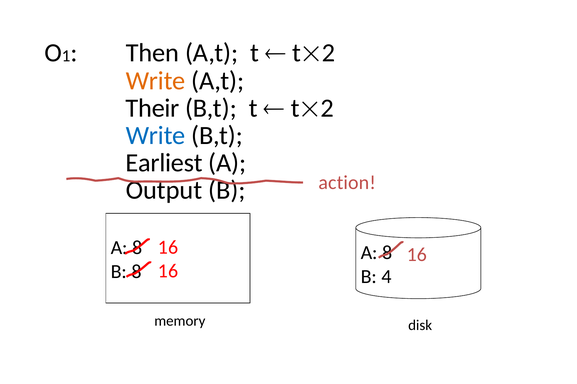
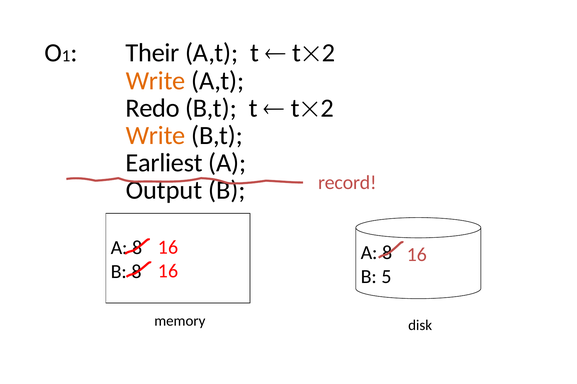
Then: Then -> Their
Their: Their -> Redo
Write at (156, 136) colour: blue -> orange
action: action -> record
4: 4 -> 5
